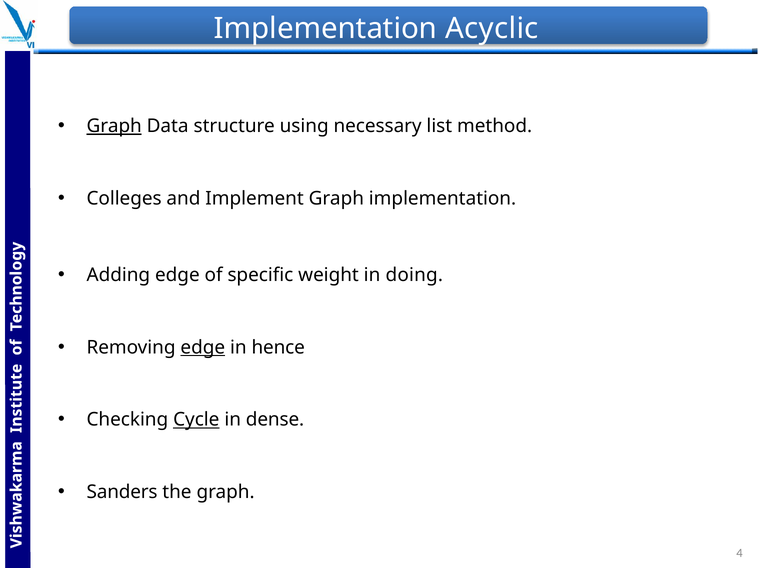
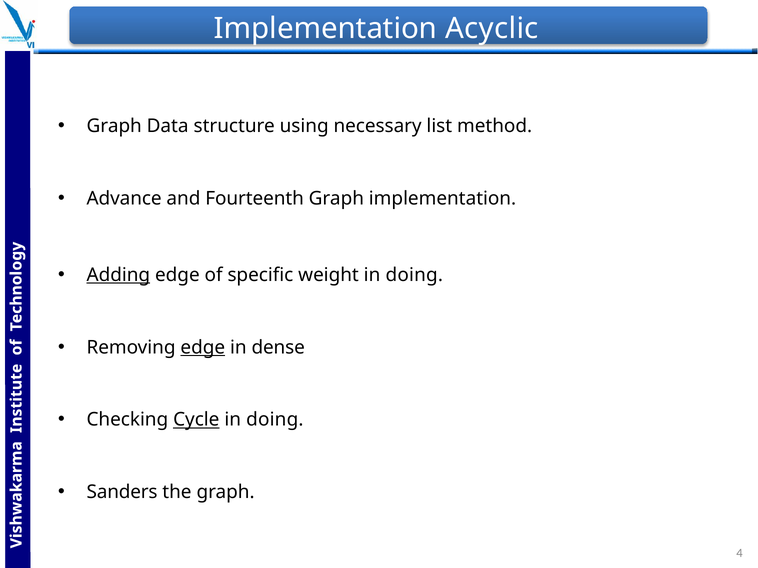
Graph at (114, 126) underline: present -> none
Colleges: Colleges -> Advance
Implement: Implement -> Fourteenth
Adding underline: none -> present
hence: hence -> dense
dense at (275, 420): dense -> doing
